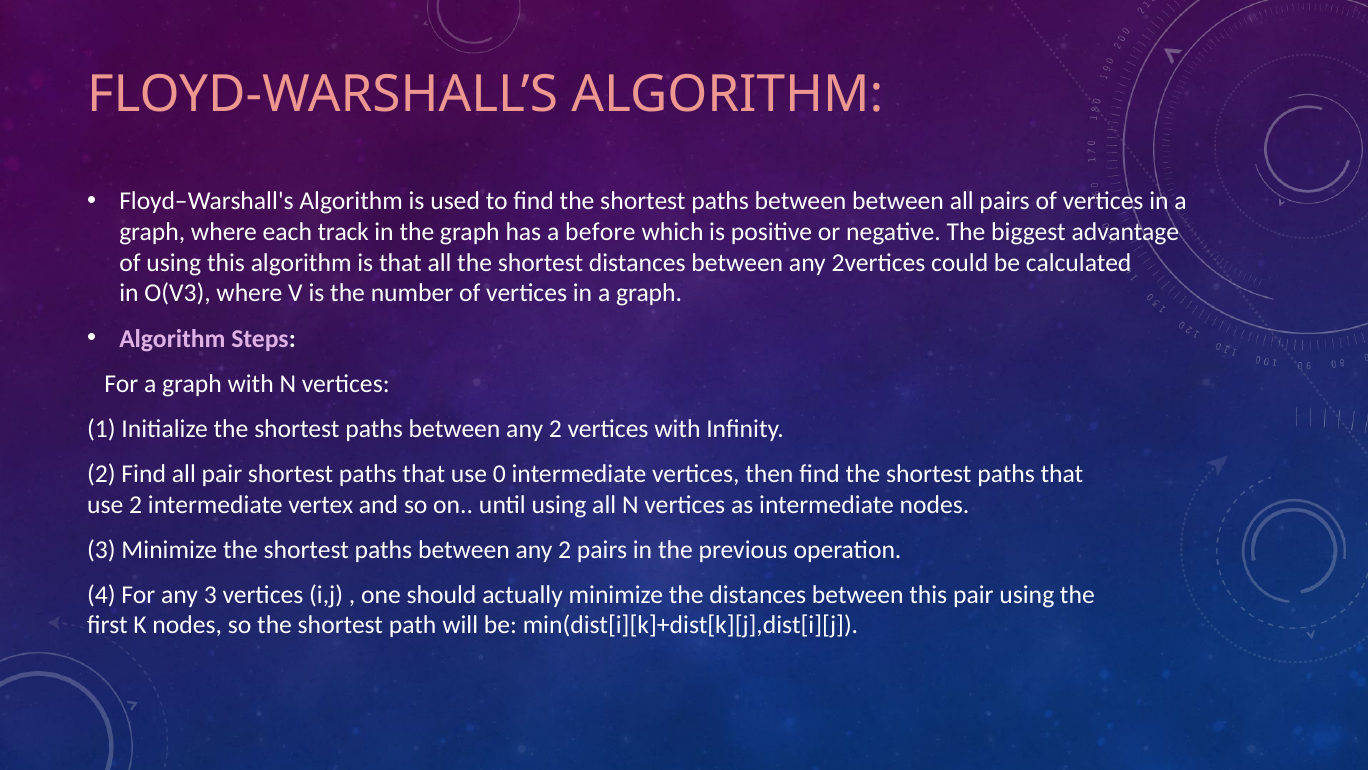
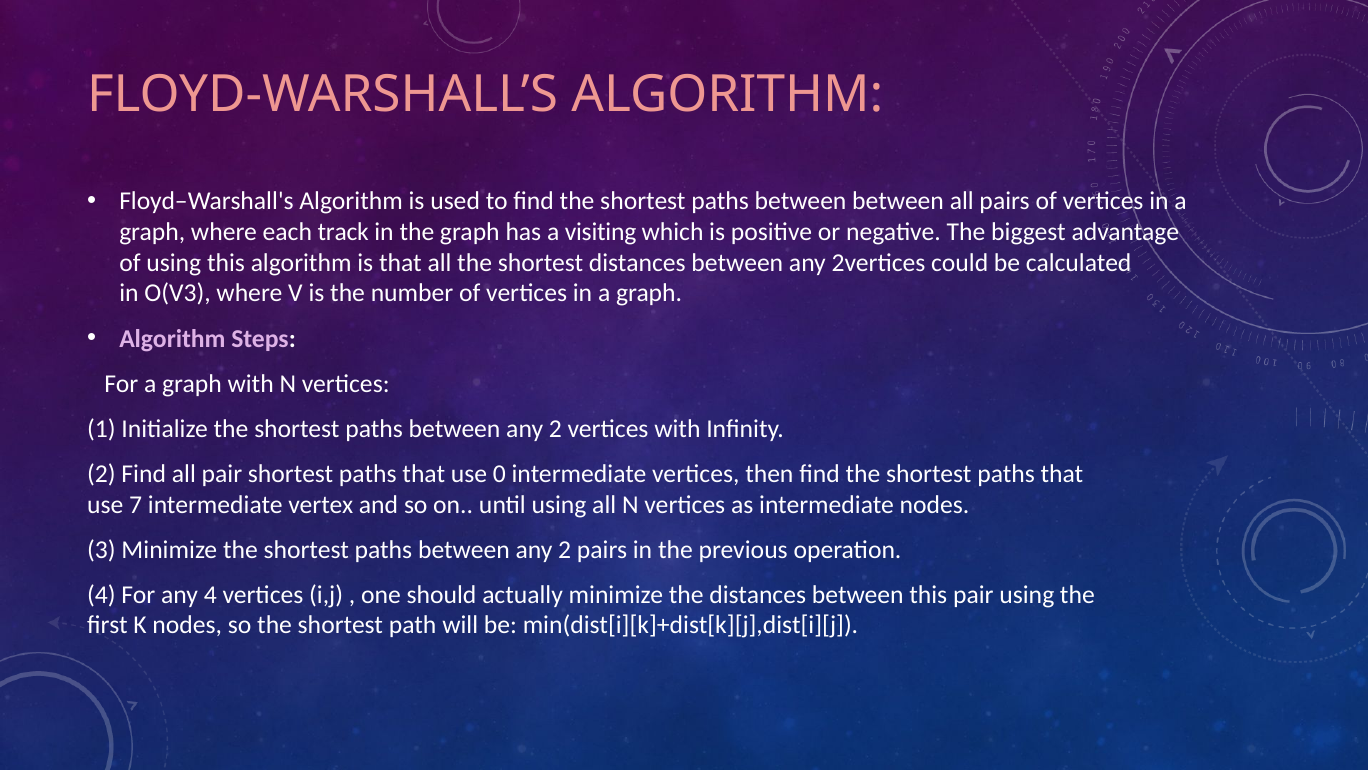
before: before -> visiting
use 2: 2 -> 7
any 3: 3 -> 4
